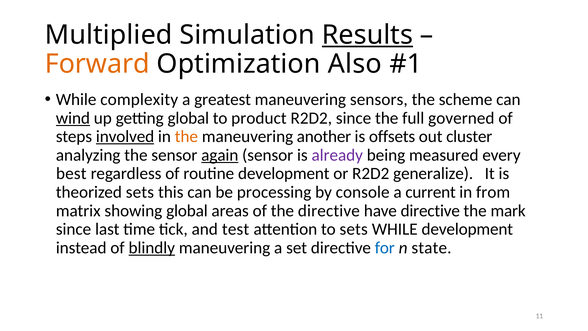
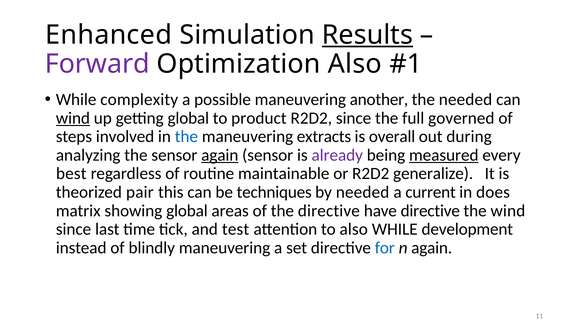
Multiplied: Multiplied -> Enhanced
Forward colour: orange -> purple
greatest: greatest -> possible
sensors: sensors -> another
the scheme: scheme -> needed
involved underline: present -> none
the at (186, 136) colour: orange -> blue
another: another -> extracts
offsets: offsets -> overall
cluster: cluster -> during
measured underline: none -> present
routine development: development -> maintainable
theorized sets: sets -> pair
processing: processing -> techniques
by console: console -> needed
from: from -> does
the mark: mark -> wind
to sets: sets -> also
blindly underline: present -> none
n state: state -> again
